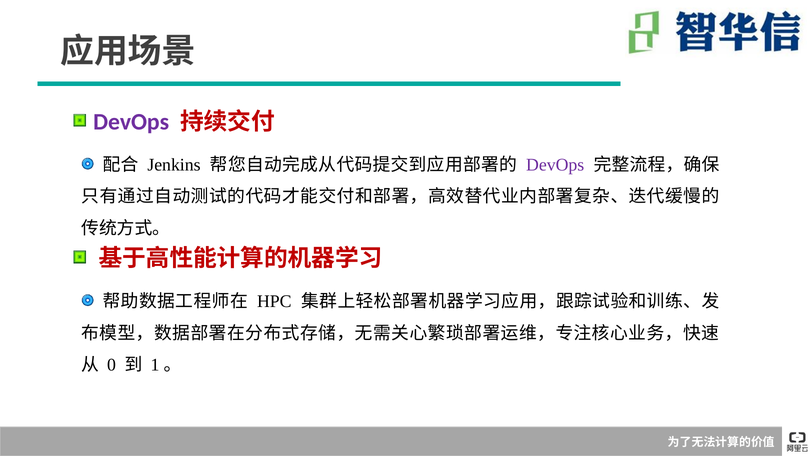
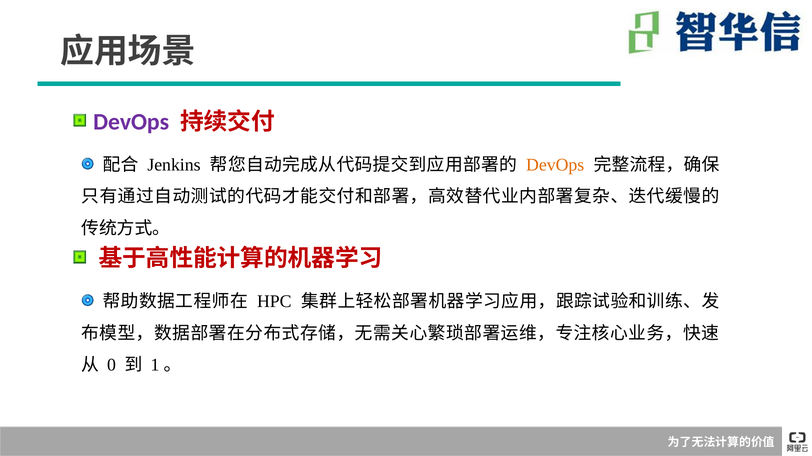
DevOps at (555, 165) colour: purple -> orange
